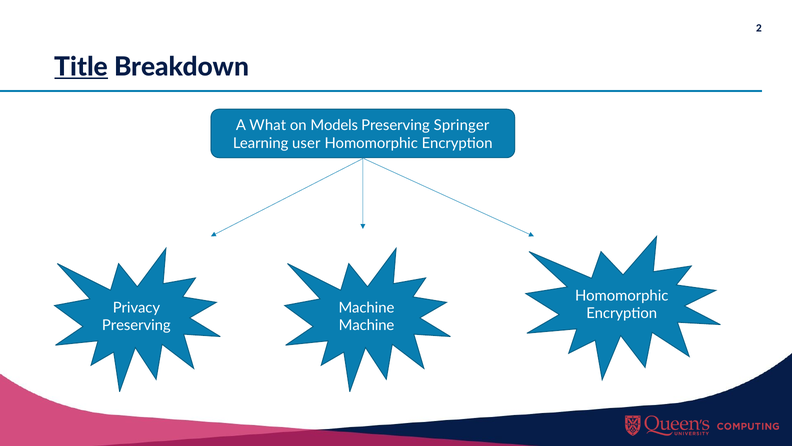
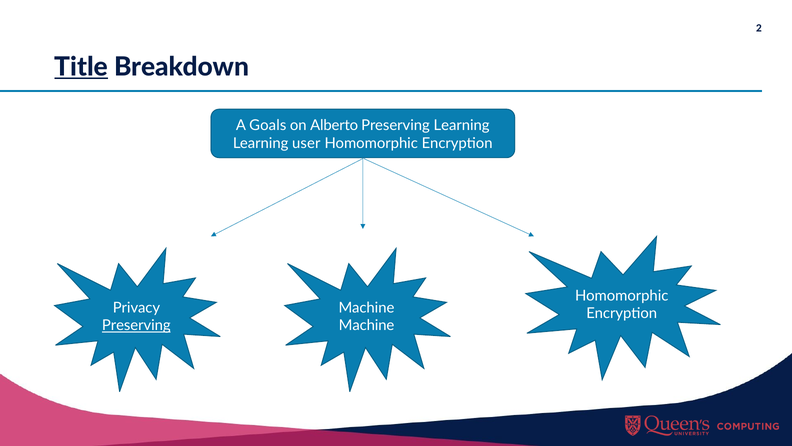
What: What -> Goals
Models: Models -> Alberto
Preserving Springer: Springer -> Learning
Preserving at (136, 325) underline: none -> present
